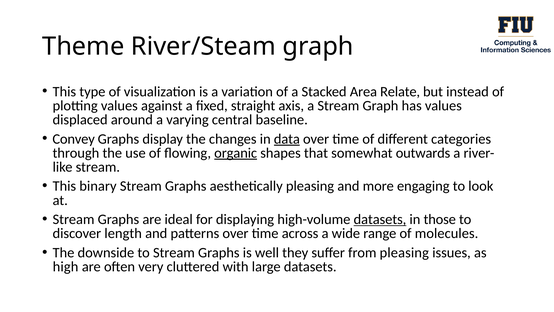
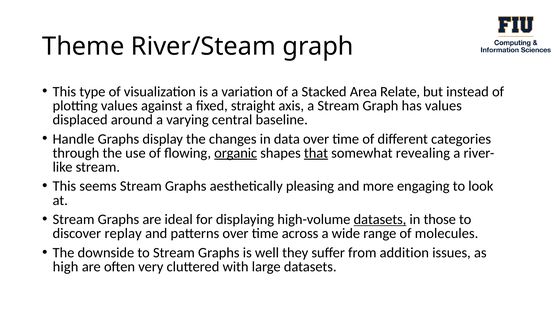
Convey: Convey -> Handle
data underline: present -> none
that underline: none -> present
outwards: outwards -> revealing
binary: binary -> seems
length: length -> replay
from pleasing: pleasing -> addition
